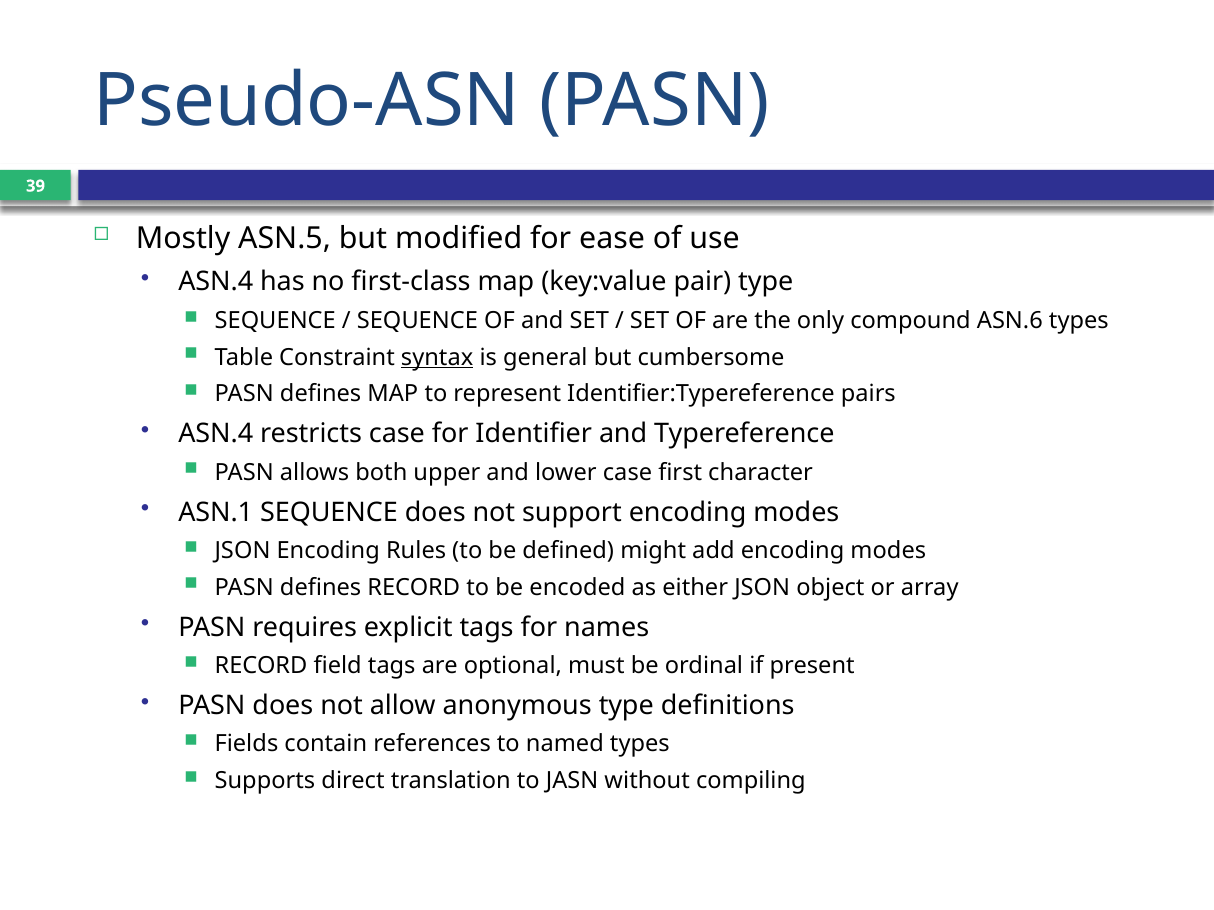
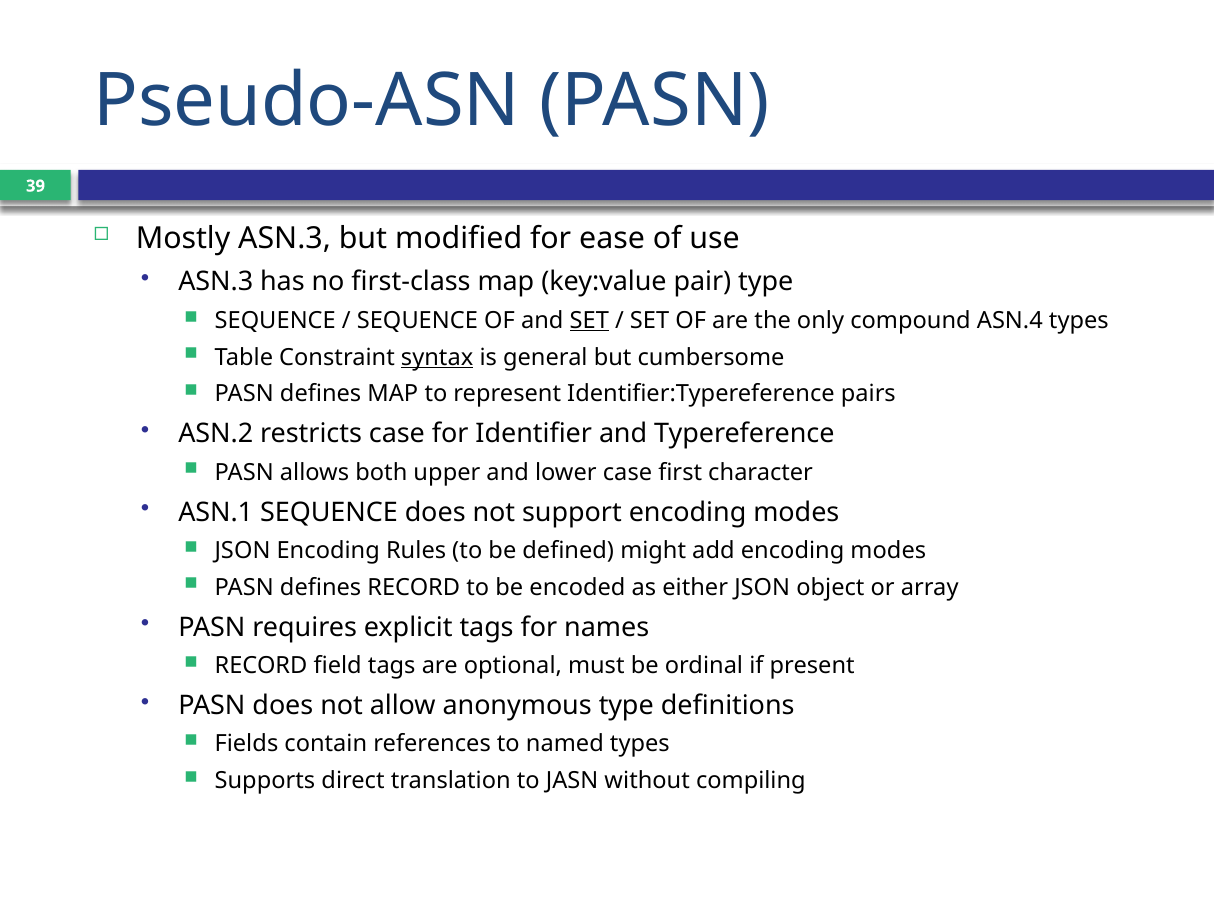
Mostly ASN.5: ASN.5 -> ASN.3
ASN.4 at (216, 282): ASN.4 -> ASN.3
SET at (589, 321) underline: none -> present
ASN.6: ASN.6 -> ASN.4
ASN.4 at (216, 434): ASN.4 -> ASN.2
